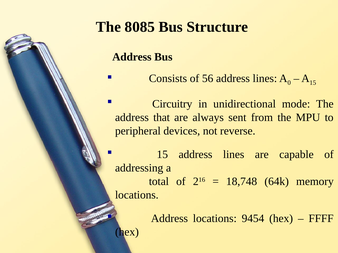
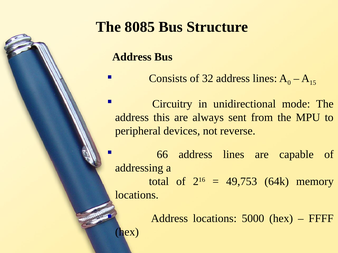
56: 56 -> 32
that: that -> this
15 at (162, 155): 15 -> 66
18,748: 18,748 -> 49,753
9454: 9454 -> 5000
